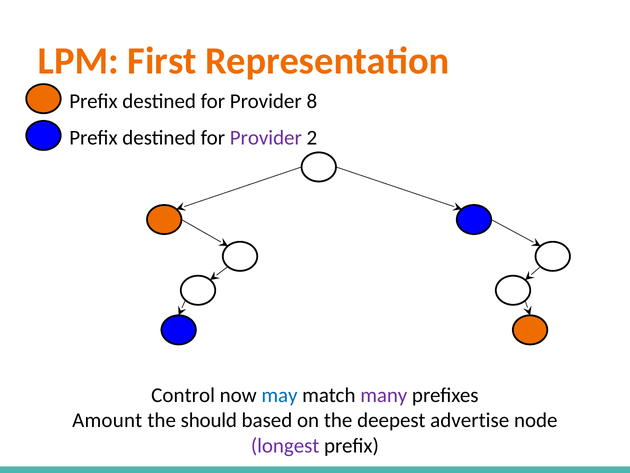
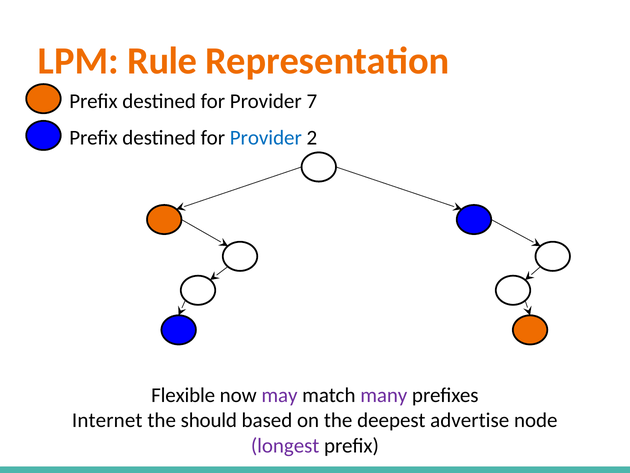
First: First -> Rule
8: 8 -> 7
Provider at (266, 138) colour: purple -> blue
Control: Control -> Flexible
may colour: blue -> purple
Amount: Amount -> Internet
